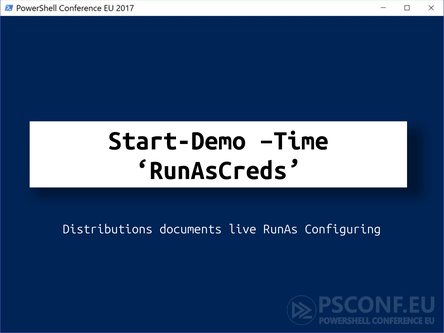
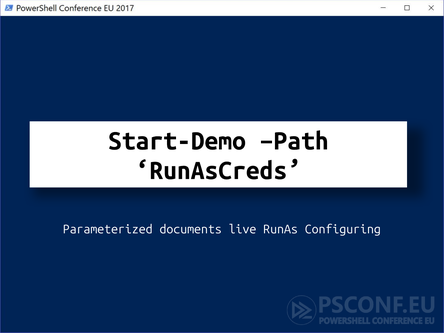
Time: Time -> Path
Distributions: Distributions -> Parameterized
